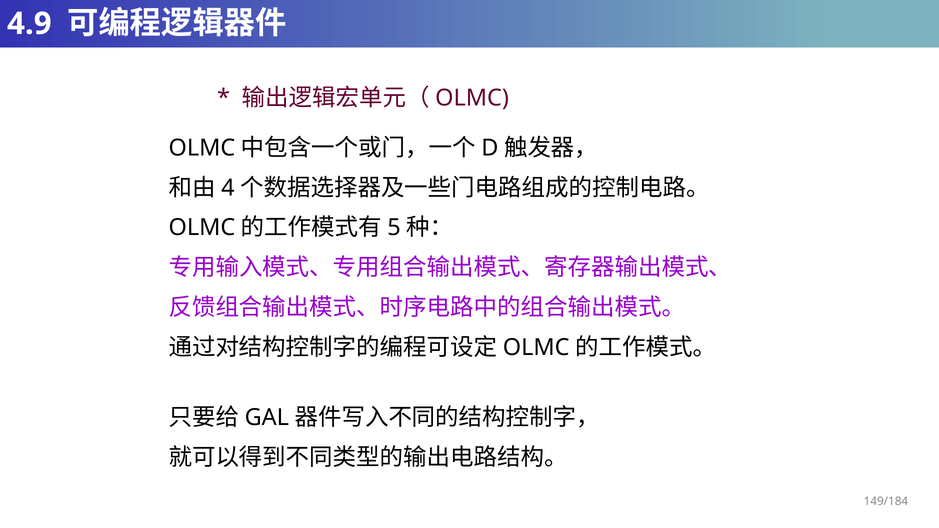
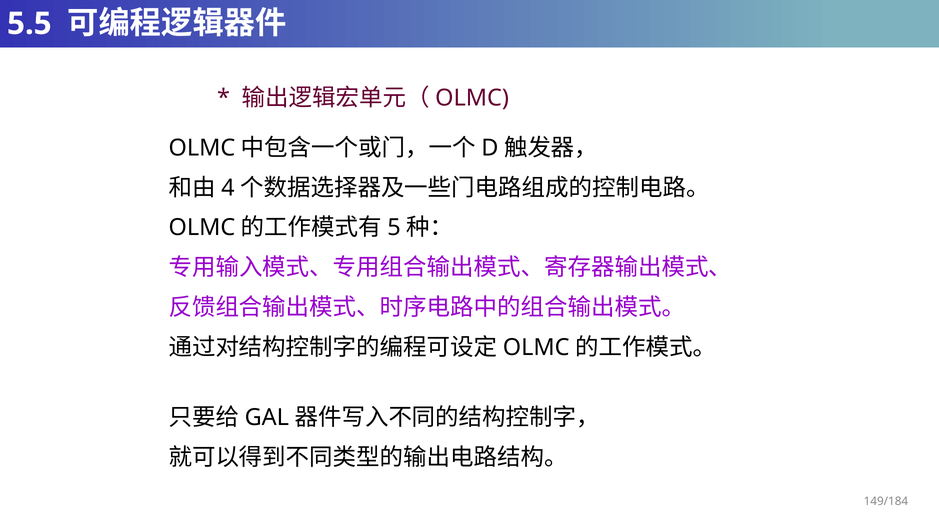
4.9: 4.9 -> 5.5
